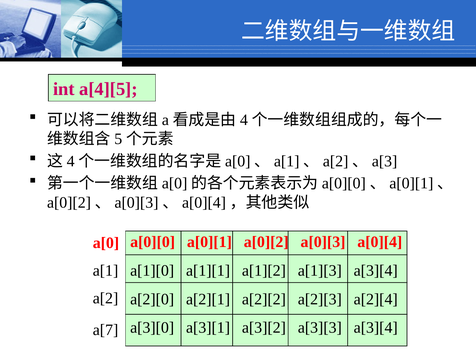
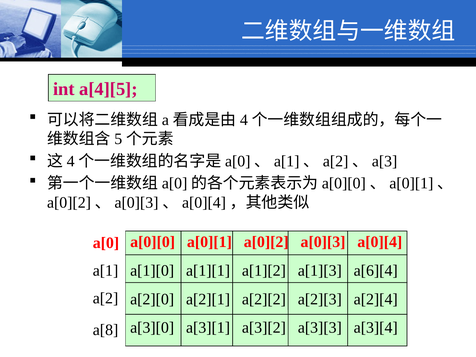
a[1][3 a[3][4: a[3][4 -> a[6][4
a[7: a[7 -> a[8
